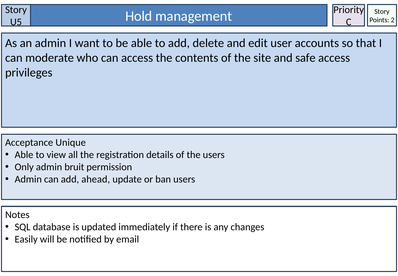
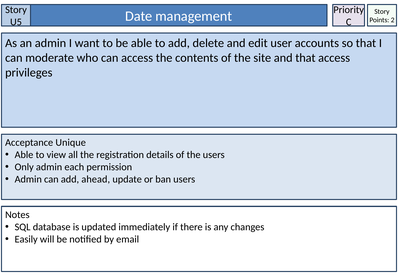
Hold: Hold -> Date
and safe: safe -> that
bruit: bruit -> each
